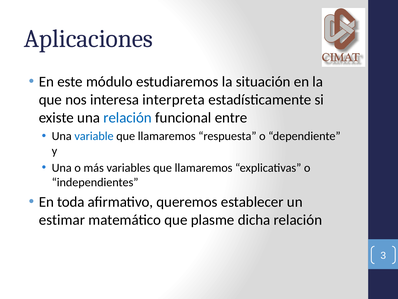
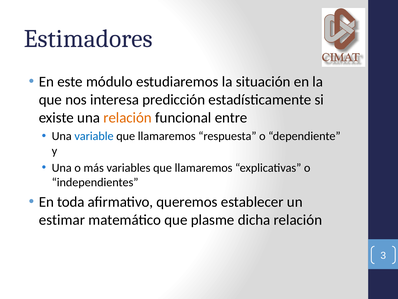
Aplicaciones: Aplicaciones -> Estimadores
interpreta: interpreta -> predicción
relación at (128, 117) colour: blue -> orange
